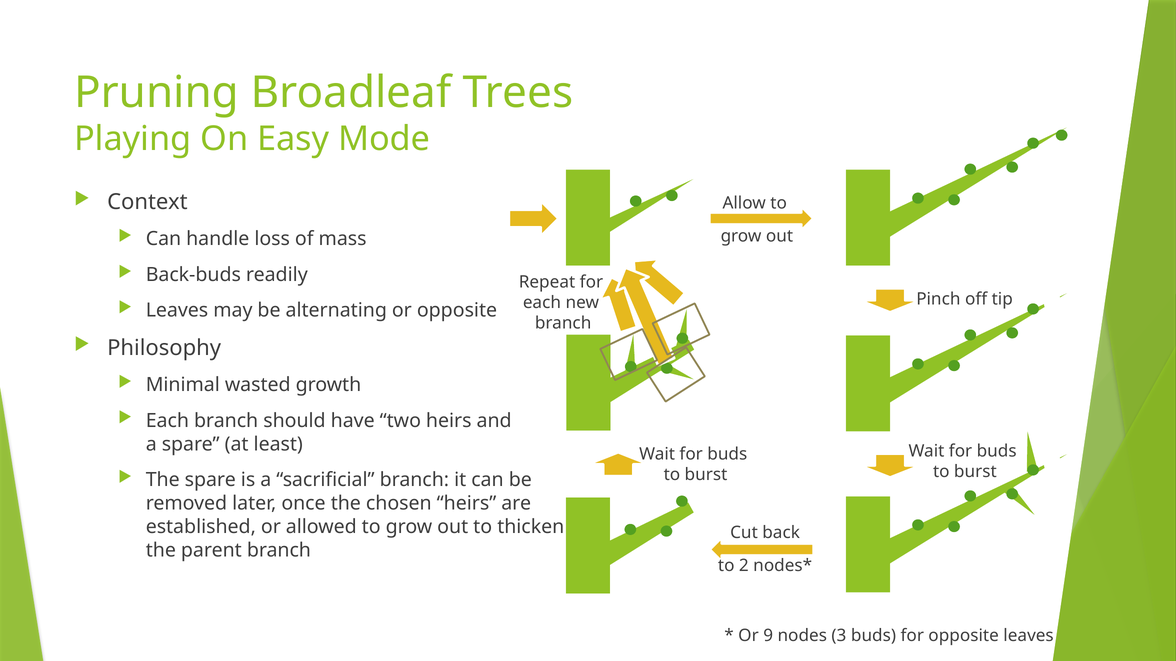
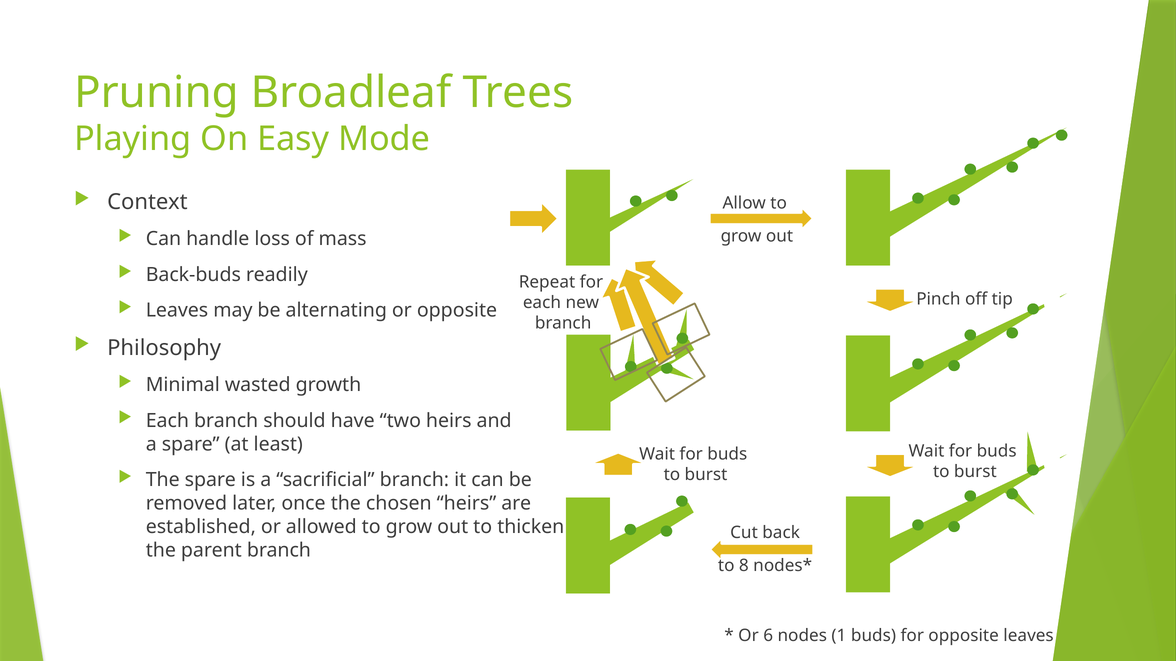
2: 2 -> 8
9: 9 -> 6
3: 3 -> 1
